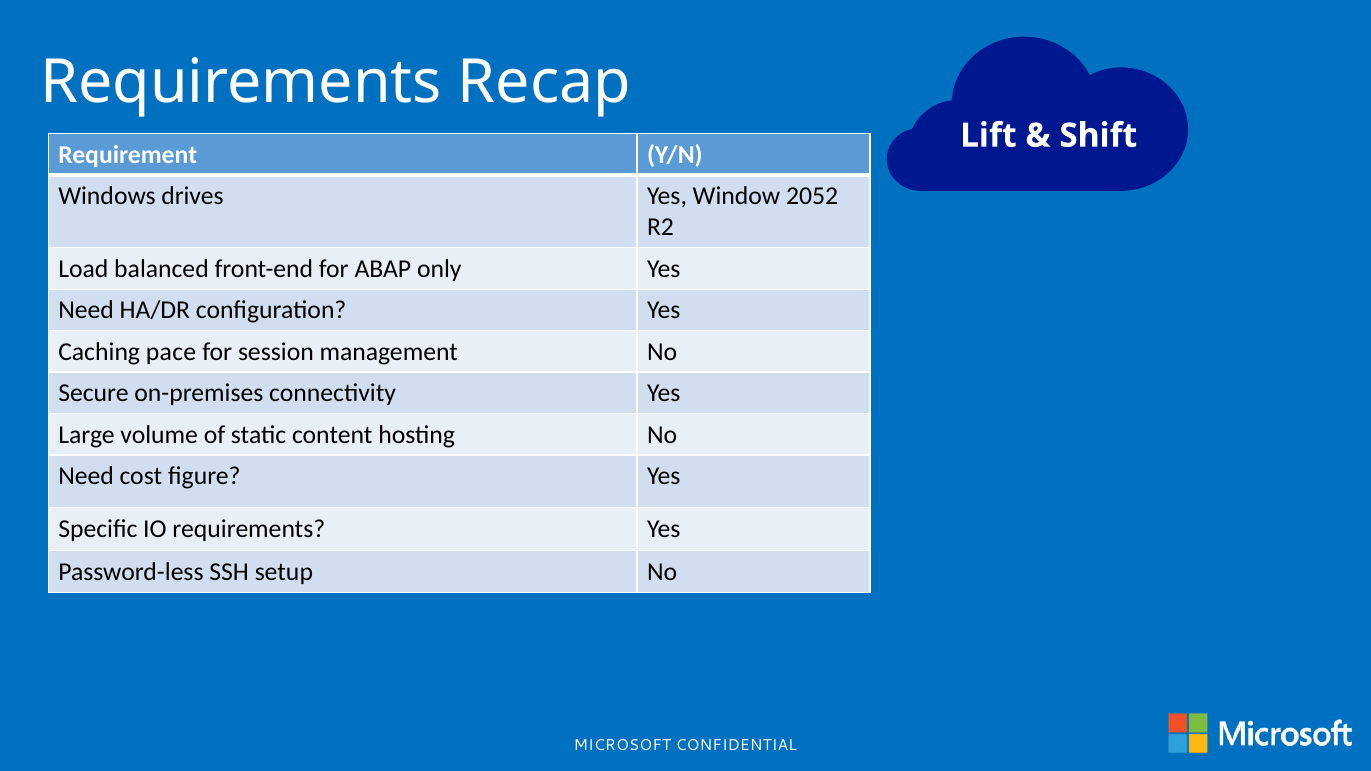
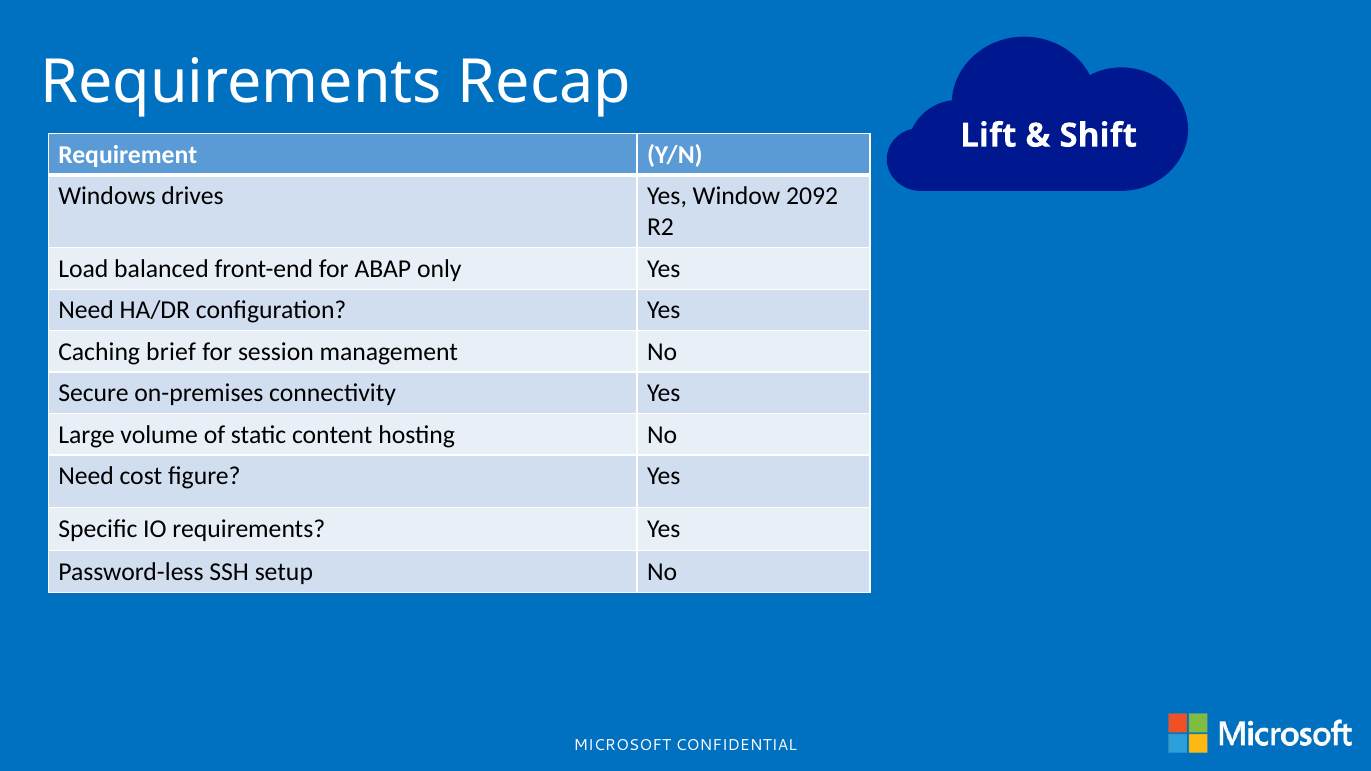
2052: 2052 -> 2092
pace: pace -> brief
